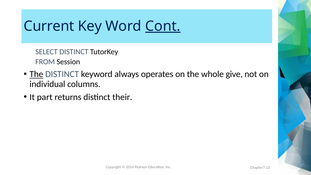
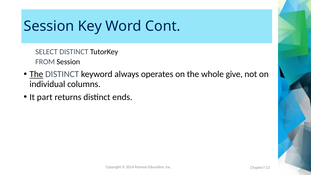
Current at (49, 26): Current -> Session
Cont underline: present -> none
their: their -> ends
